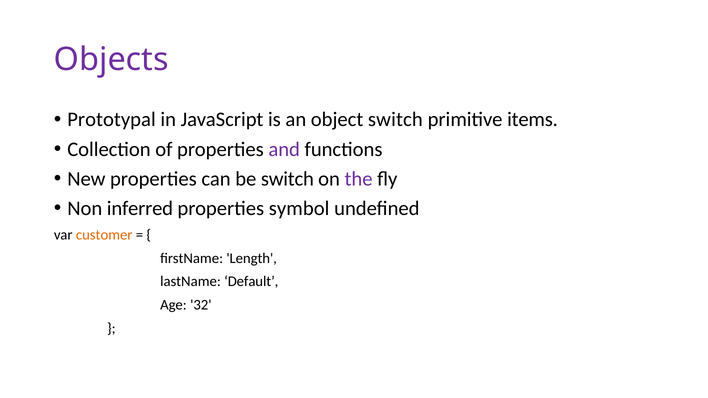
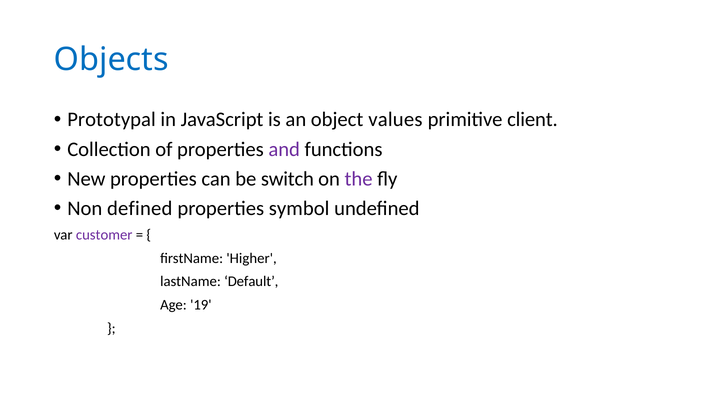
Objects colour: purple -> blue
object switch: switch -> values
items: items -> client
inferred: inferred -> defined
customer colour: orange -> purple
Length: Length -> Higher
32: 32 -> 19
